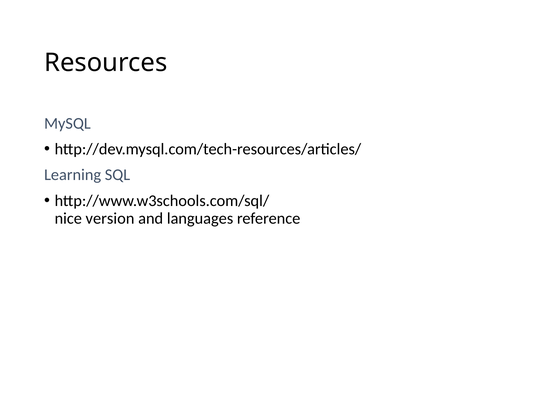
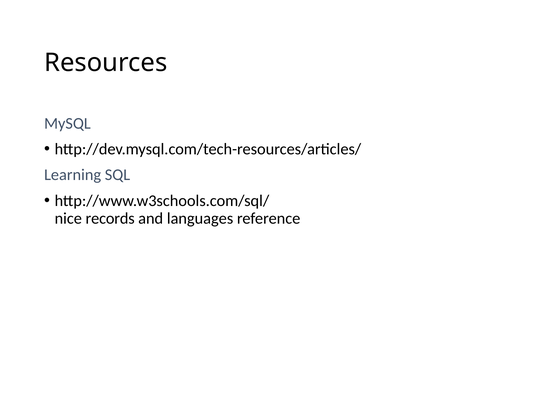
version: version -> records
